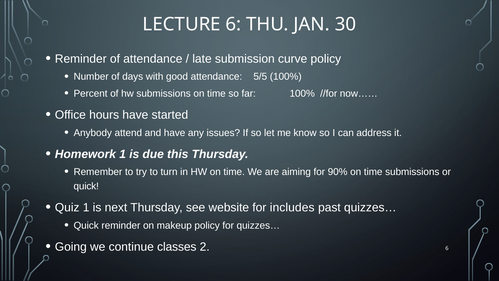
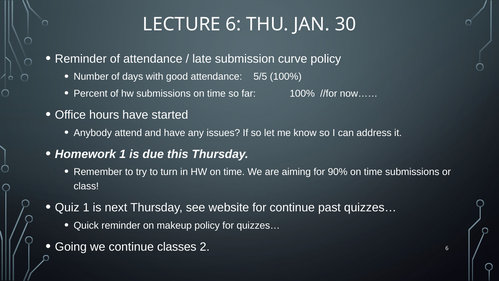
quick at (86, 186): quick -> class
for includes: includes -> continue
